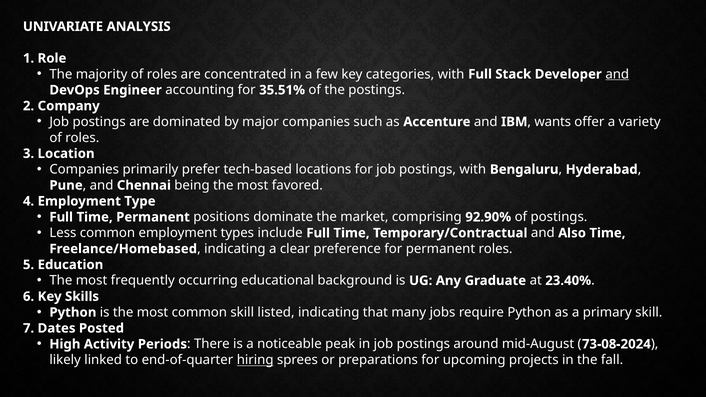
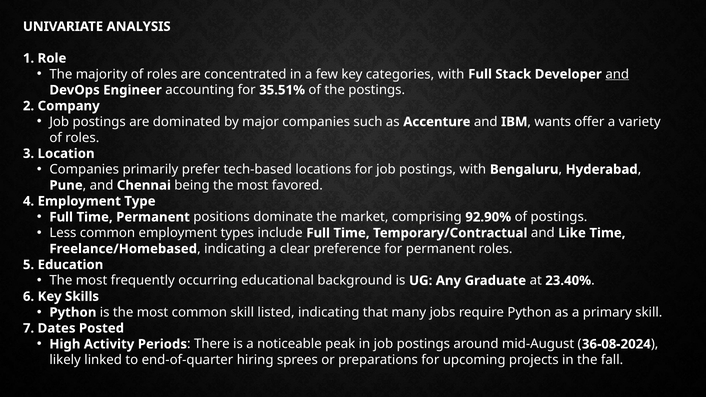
Also: Also -> Like
73-08-2024: 73-08-2024 -> 36-08-2024
hiring underline: present -> none
